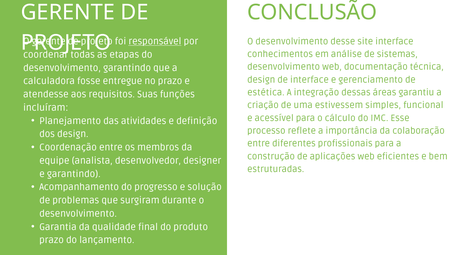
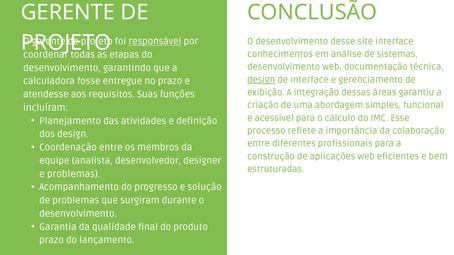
design at (261, 80) underline: none -> present
estética: estética -> exibição
estivessem: estivessem -> abordagem
e garantindo: garantindo -> problemas
